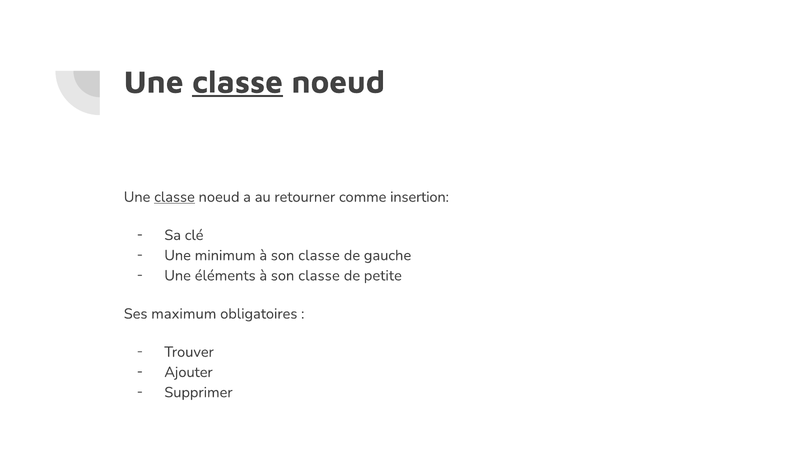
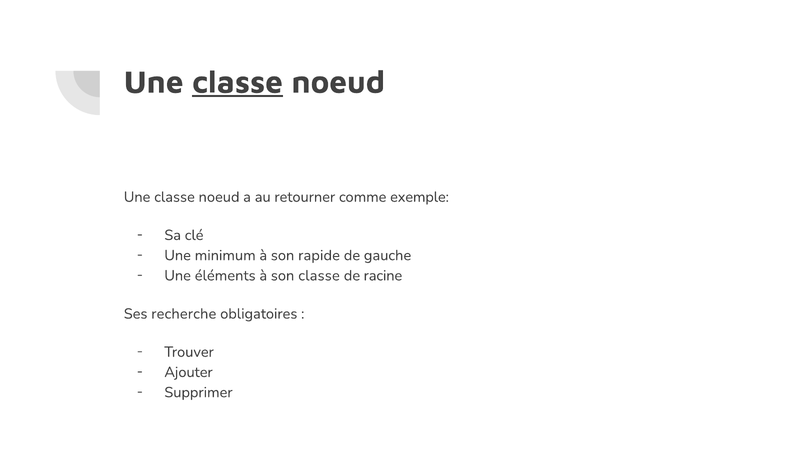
classe at (175, 197) underline: present -> none
insertion: insertion -> exemple
classe at (319, 255): classe -> rapide
petite: petite -> racine
maximum: maximum -> recherche
